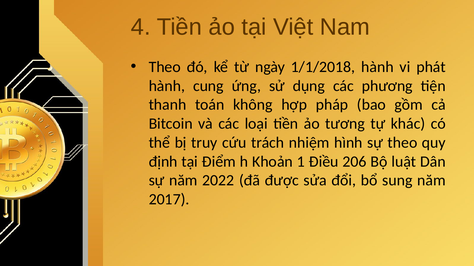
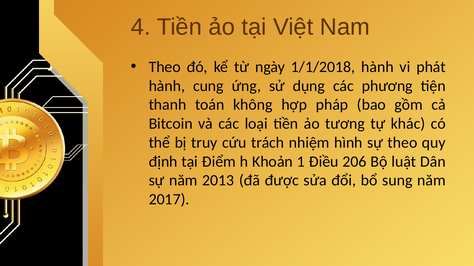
2022: 2022 -> 2013
